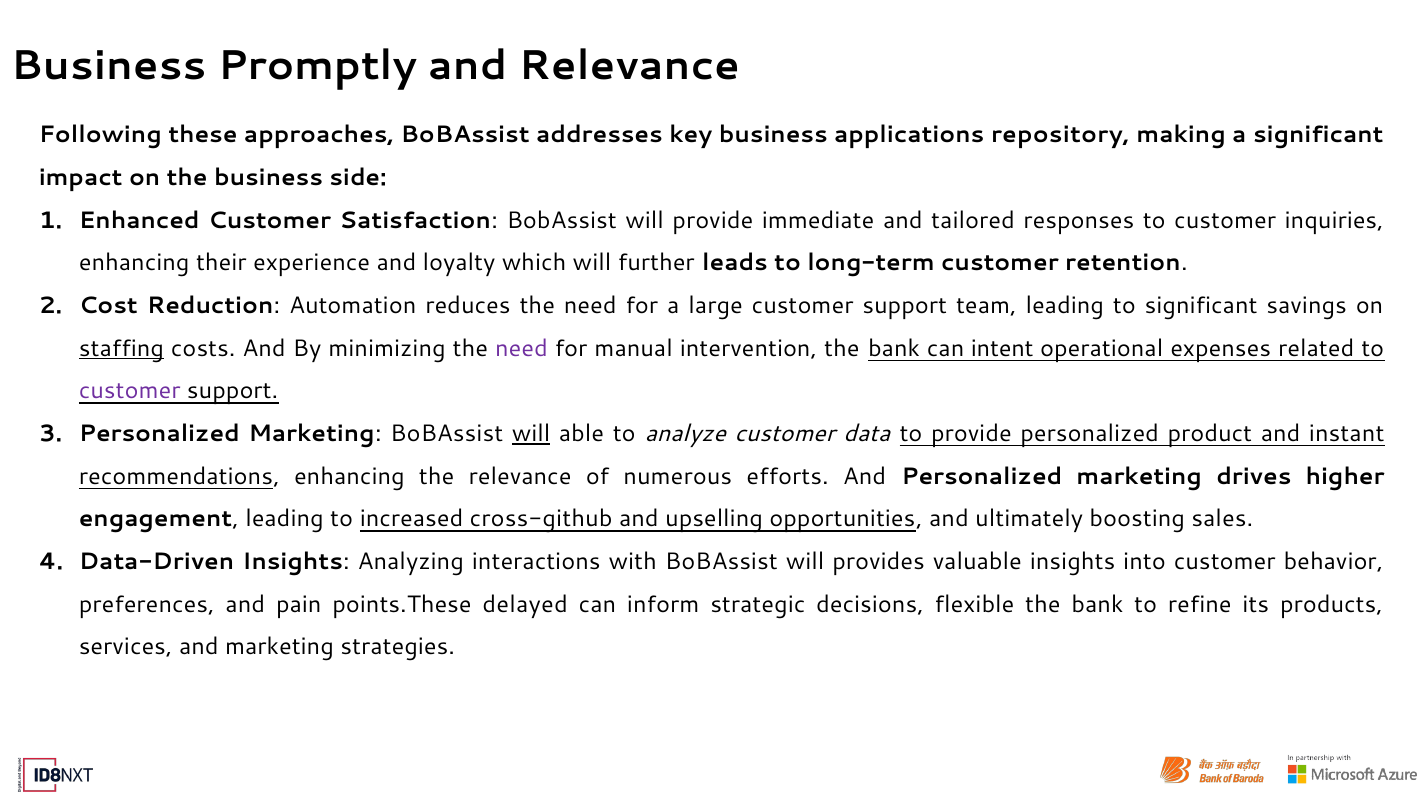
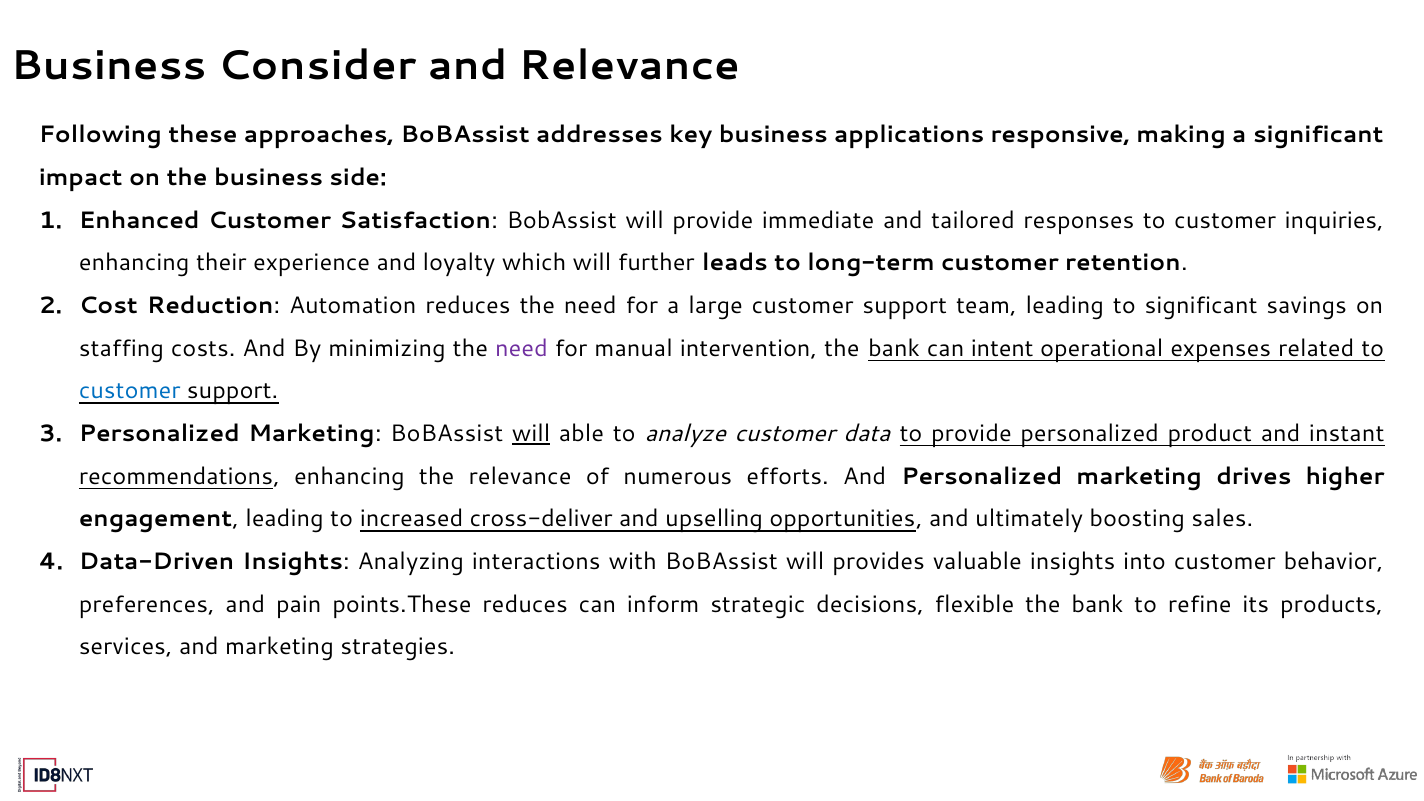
Promptly: Promptly -> Consider
repository: repository -> responsive
staffing underline: present -> none
customer at (130, 391) colour: purple -> blue
cross-github: cross-github -> cross-deliver
points.These delayed: delayed -> reduces
